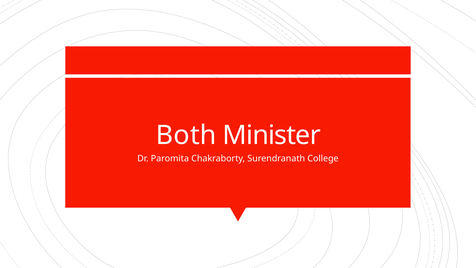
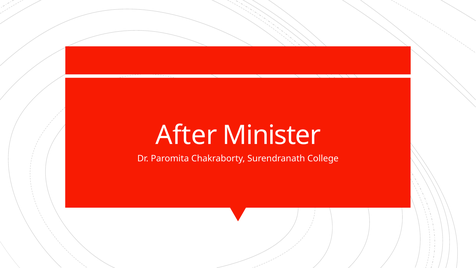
Both: Both -> After
